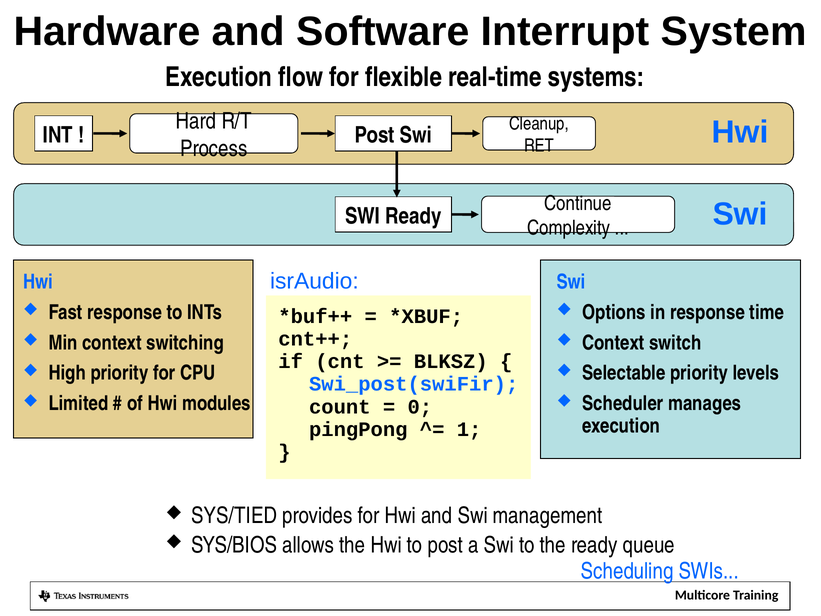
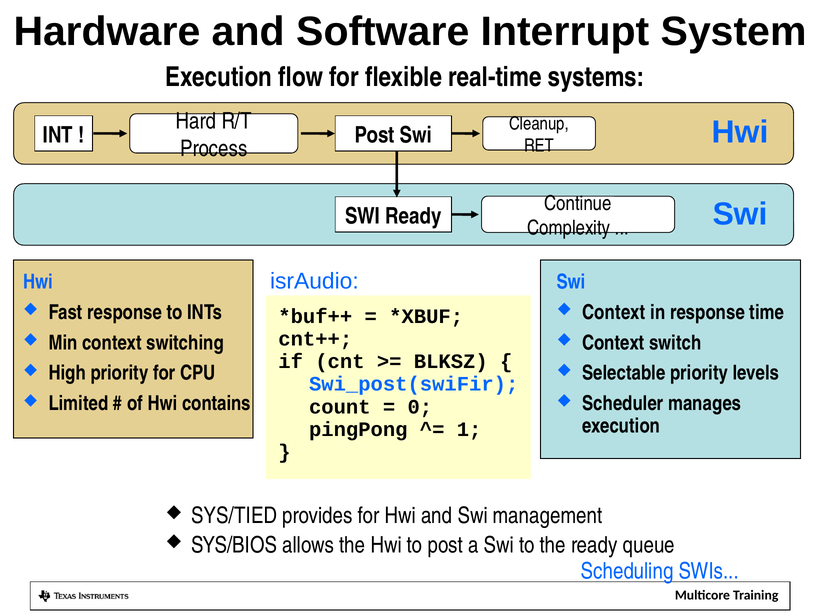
Options at (614, 312): Options -> Context
modules: modules -> contains
